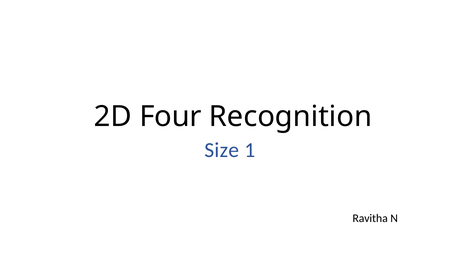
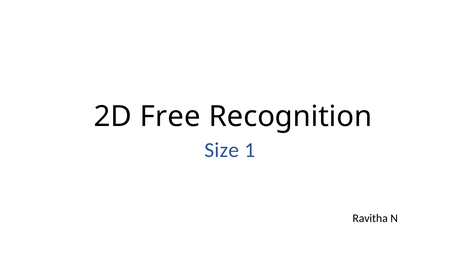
Four: Four -> Free
